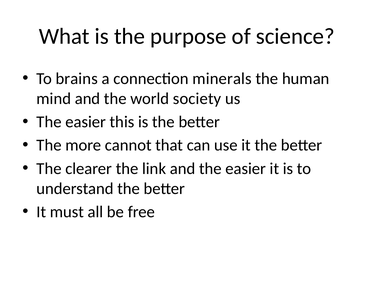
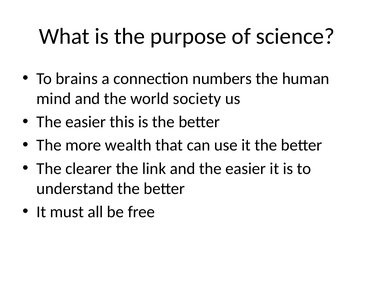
minerals: minerals -> numbers
cannot: cannot -> wealth
